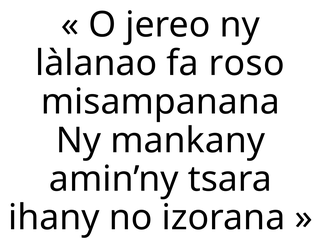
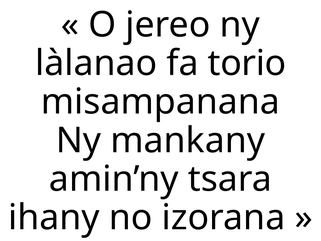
roso: roso -> torio
